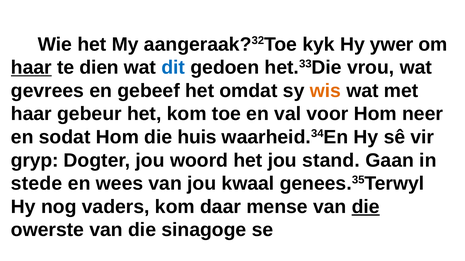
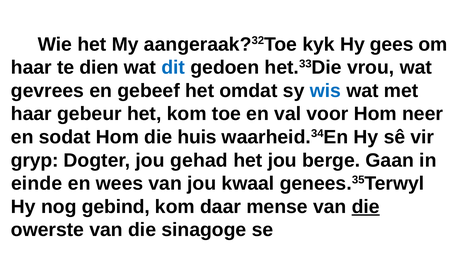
ywer: ywer -> gees
haar at (31, 68) underline: present -> none
wis colour: orange -> blue
woord: woord -> gehad
stand: stand -> berge
stede: stede -> einde
vaders: vaders -> gebind
